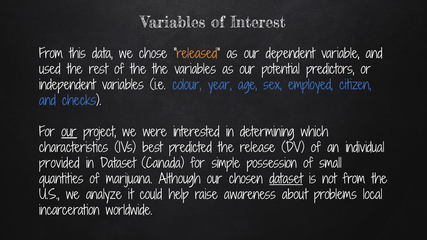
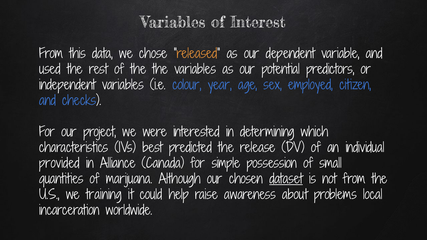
our at (69, 132) underline: present -> none
in Dataset: Dataset -> Alliance
analyze: analyze -> training
